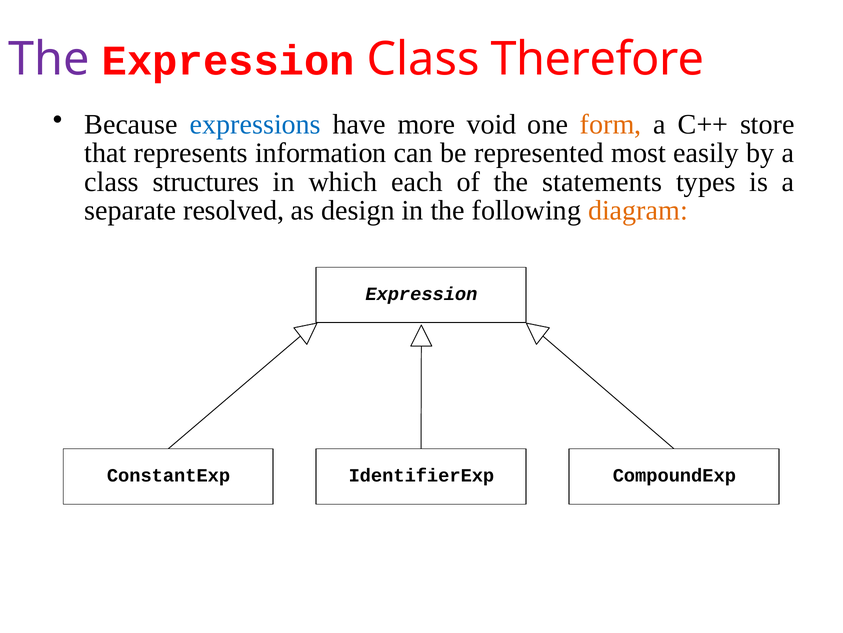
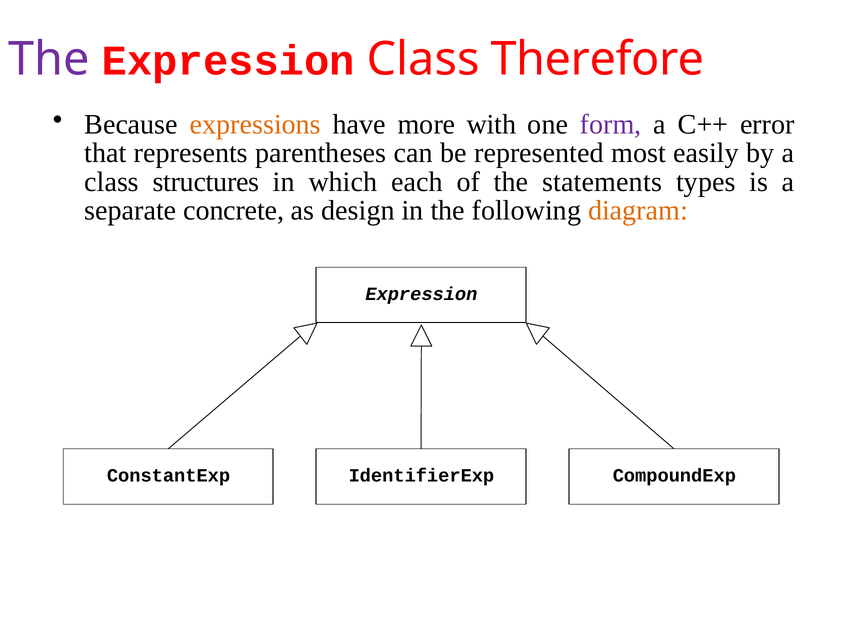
expressions colour: blue -> orange
void: void -> with
form colour: orange -> purple
store: store -> error
information: information -> parentheses
resolved: resolved -> concrete
